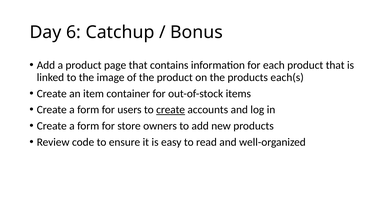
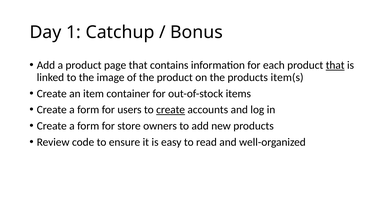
6: 6 -> 1
that at (335, 65) underline: none -> present
each(s: each(s -> item(s
